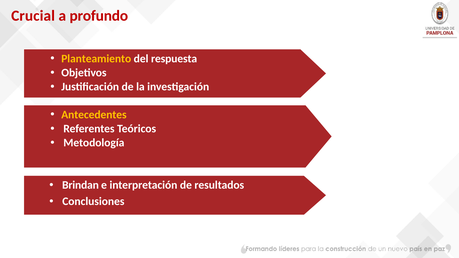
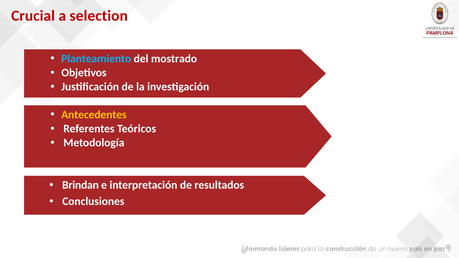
profundo: profundo -> selection
Planteamiento colour: yellow -> light blue
respuesta: respuesta -> mostrado
